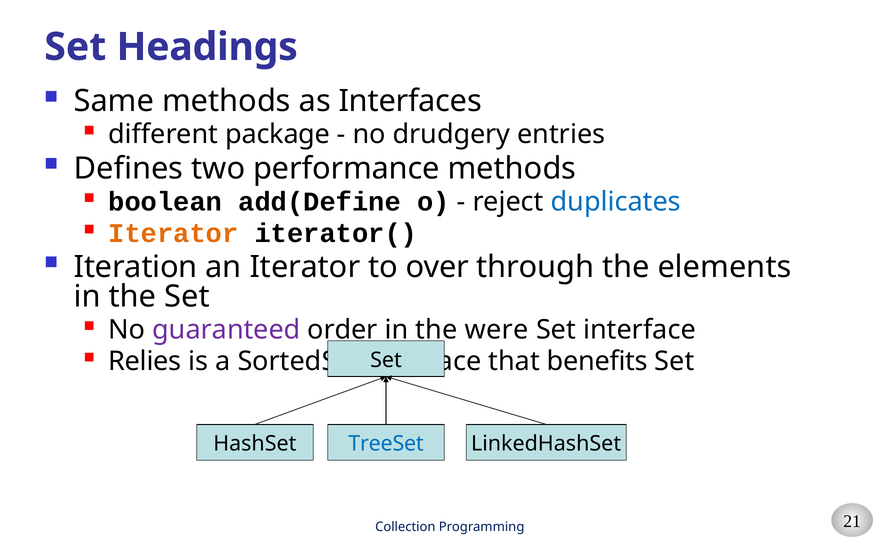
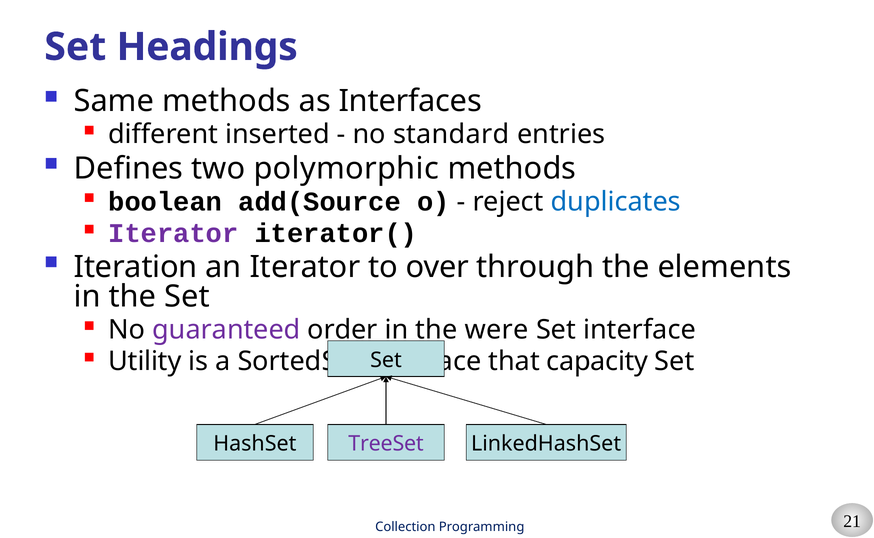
package: package -> inserted
drudgery: drudgery -> standard
performance: performance -> polymorphic
add(Define: add(Define -> add(Source
Iterator at (173, 233) colour: orange -> purple
Relies: Relies -> Utility
benefits: benefits -> capacity
TreeSet colour: blue -> purple
